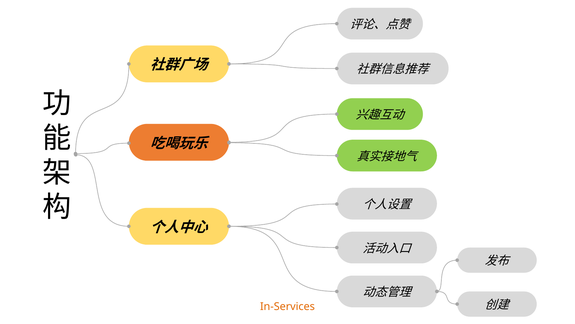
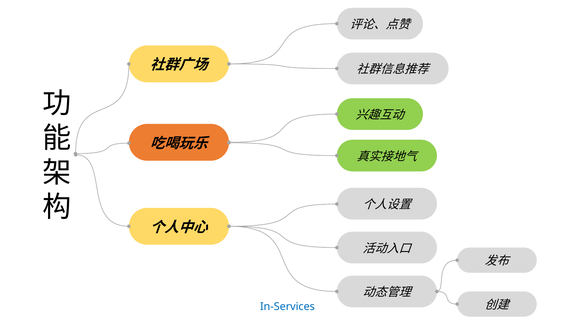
In-Services colour: orange -> blue
